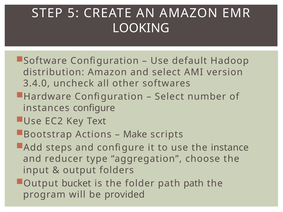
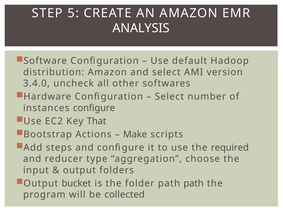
LOOKING: LOOKING -> ANALYSIS
Text: Text -> That
instance: instance -> required
provided: provided -> collected
